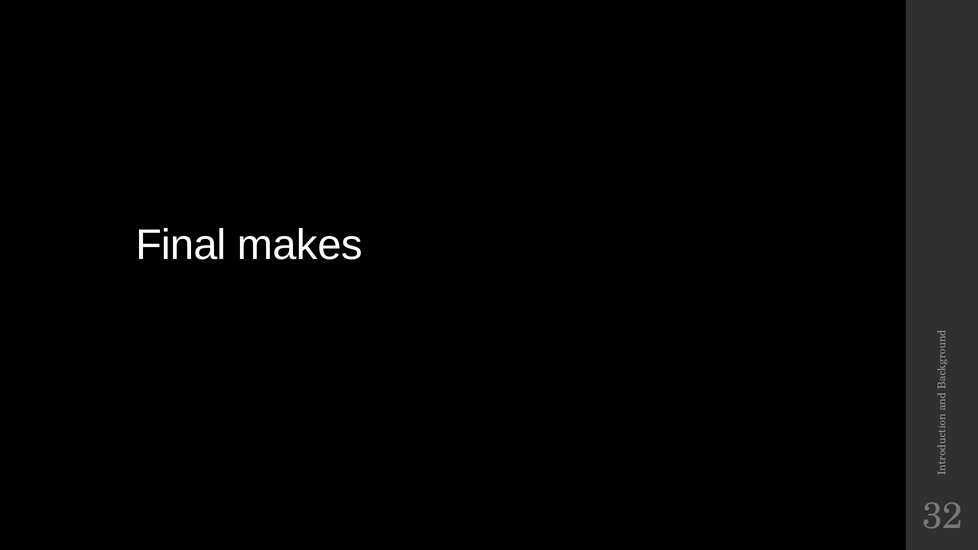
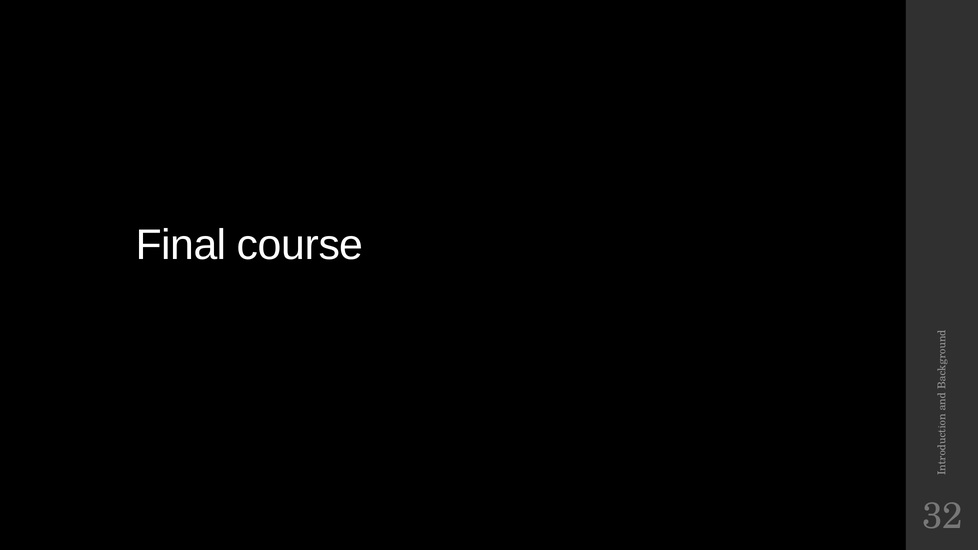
makes: makes -> course
